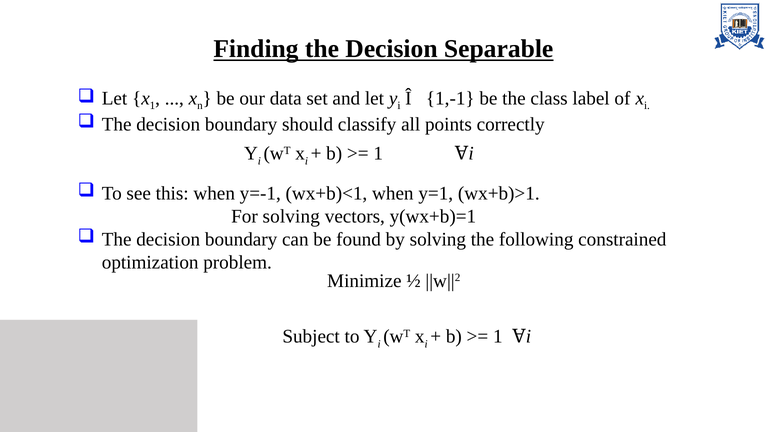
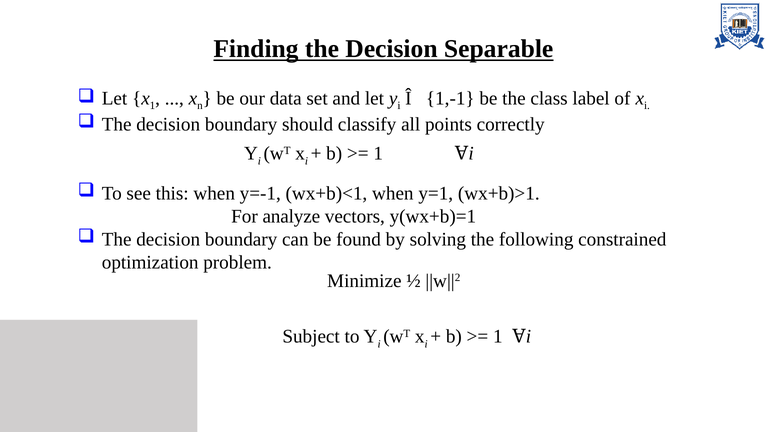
For solving: solving -> analyze
